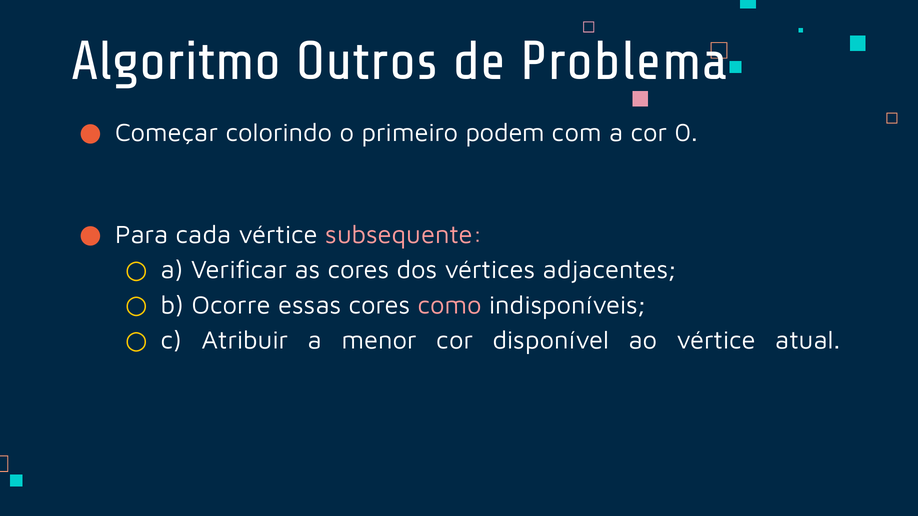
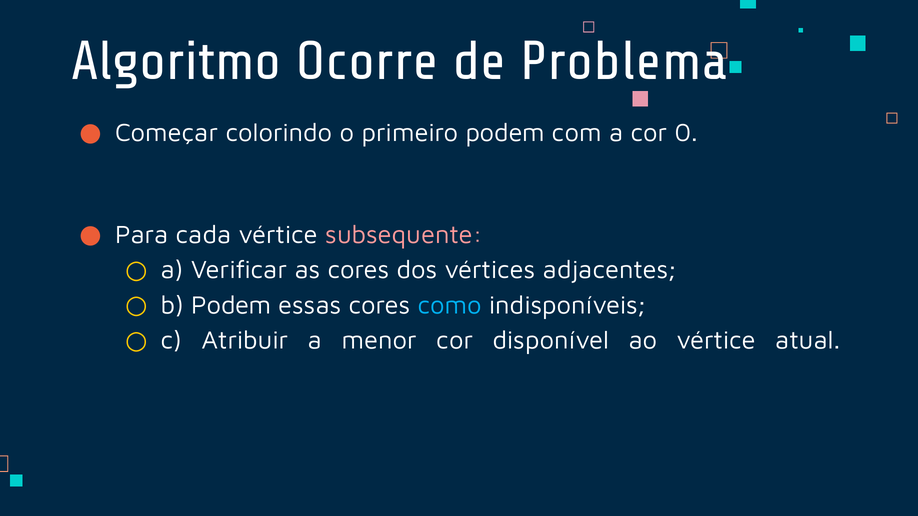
Outros: Outros -> Ocorre
b Ocorre: Ocorre -> Podem
como colour: pink -> light blue
